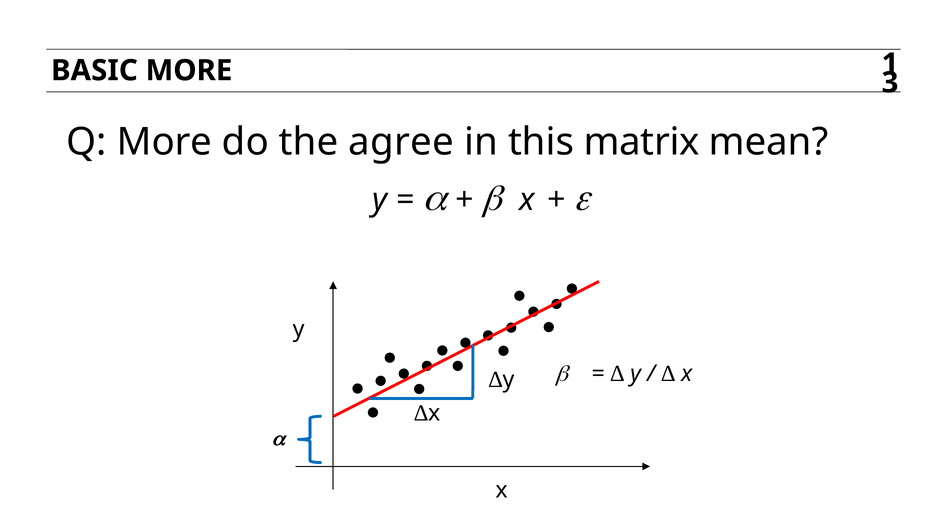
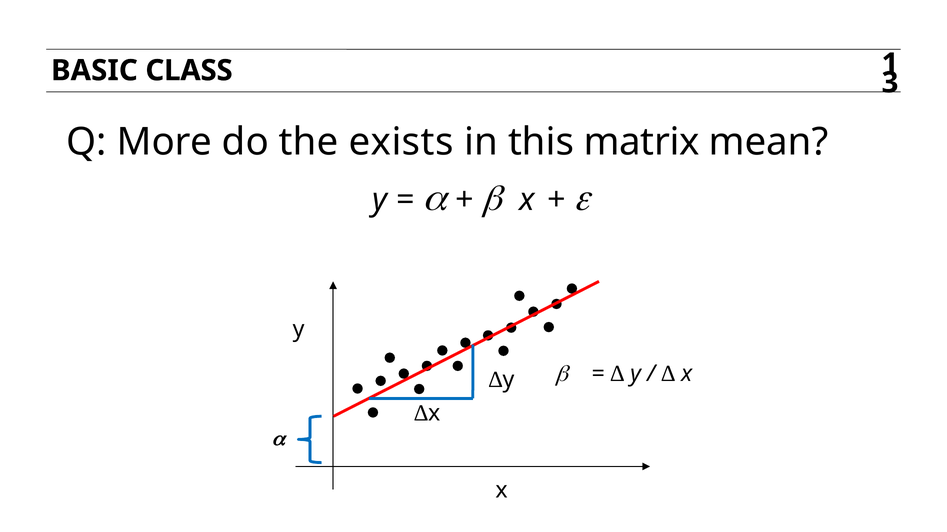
BASIC MORE: MORE -> CLASS
agree: agree -> exists
